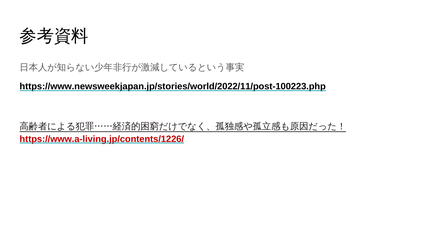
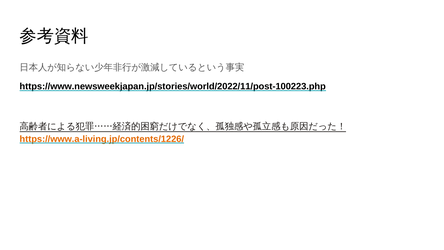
https://www.a-living.jp/contents/1226/ colour: red -> orange
